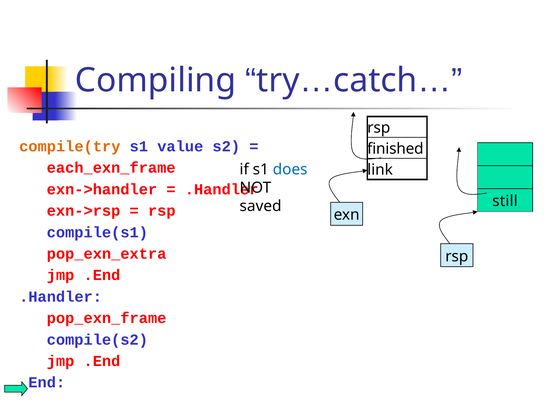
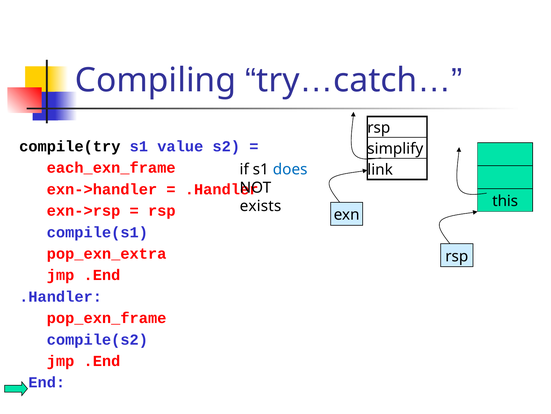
compile(try colour: orange -> black
finished: finished -> simplify
still: still -> this
saved: saved -> exists
